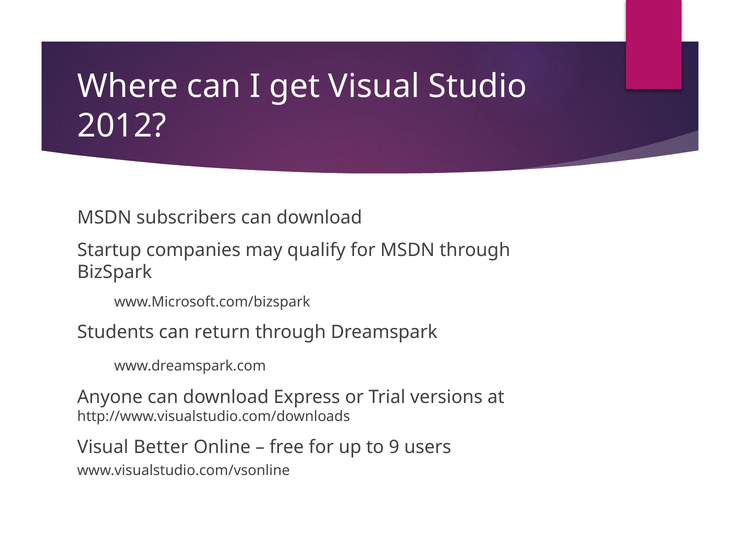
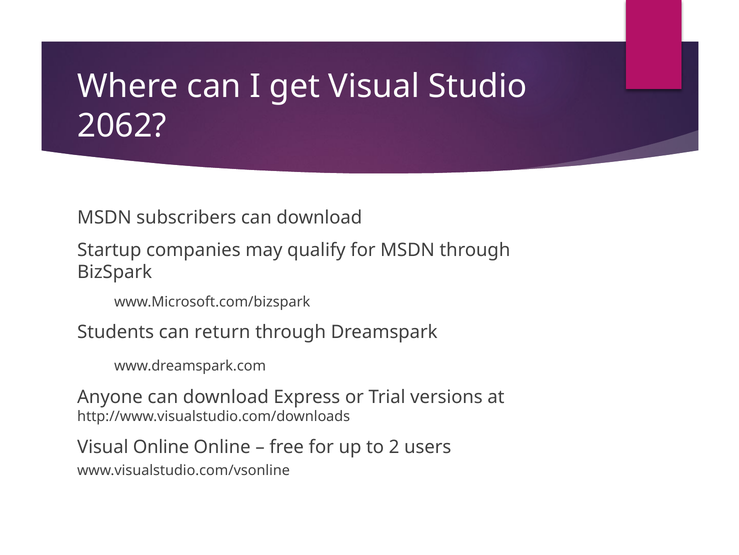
2012: 2012 -> 2062
Visual Better: Better -> Online
9: 9 -> 2
